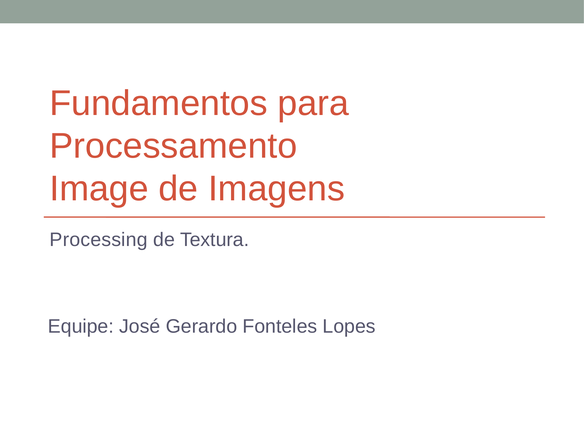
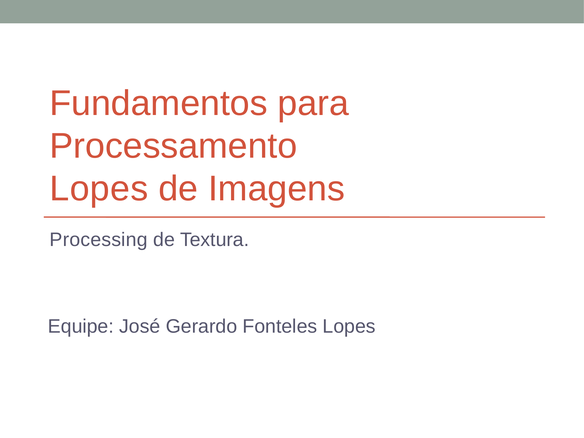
Image at (99, 189): Image -> Lopes
